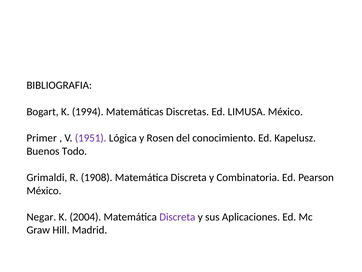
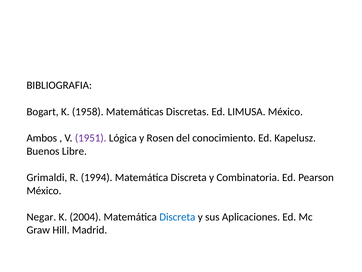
1994: 1994 -> 1958
Primer: Primer -> Ambos
Todo: Todo -> Libre
1908: 1908 -> 1994
Discreta at (177, 217) colour: purple -> blue
